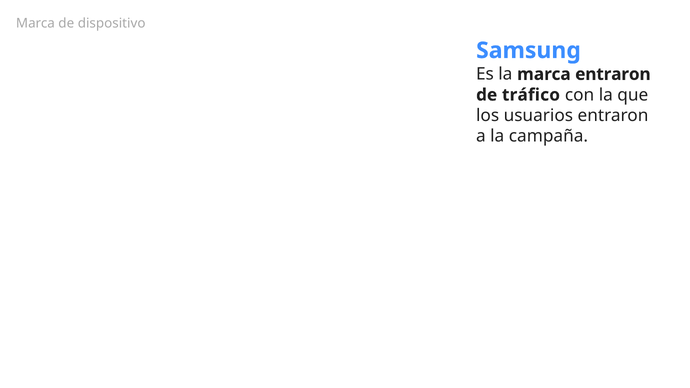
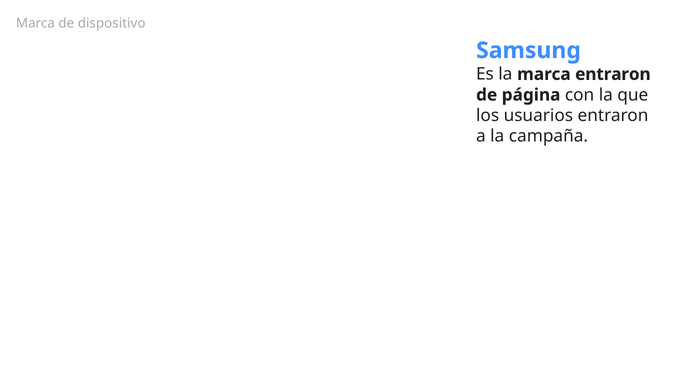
tráfico: tráfico -> página
